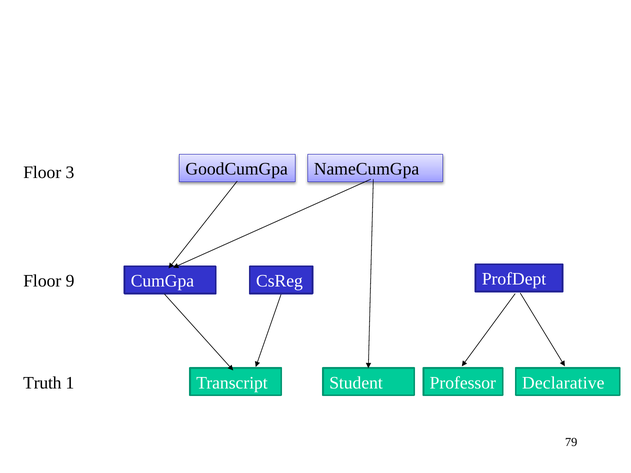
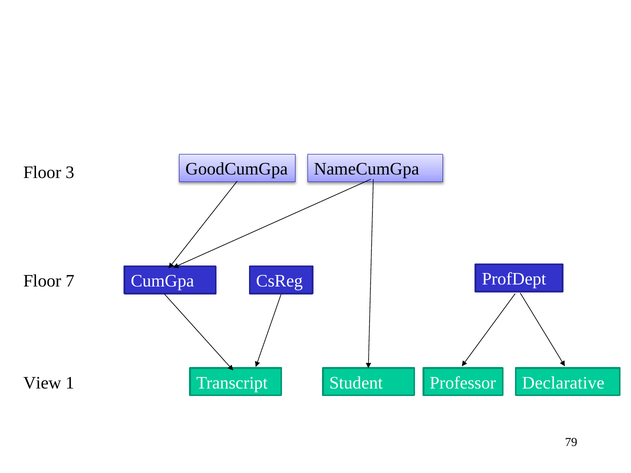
9: 9 -> 7
Truth: Truth -> View
